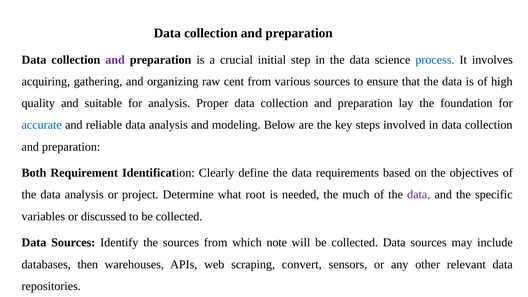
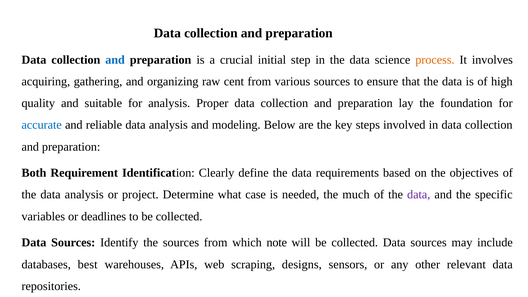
and at (115, 60) colour: purple -> blue
process colour: blue -> orange
root: root -> case
discussed: discussed -> deadlines
then: then -> best
convert: convert -> designs
